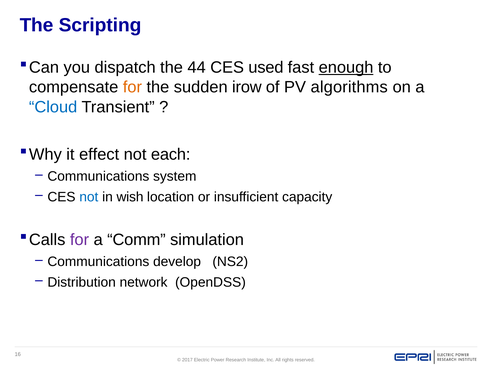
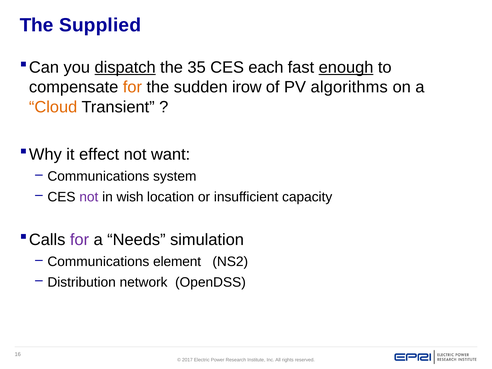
Scripting: Scripting -> Supplied
dispatch underline: none -> present
44: 44 -> 35
used: used -> each
Cloud colour: blue -> orange
each: each -> want
not at (89, 197) colour: blue -> purple
Comm: Comm -> Needs
develop: develop -> element
